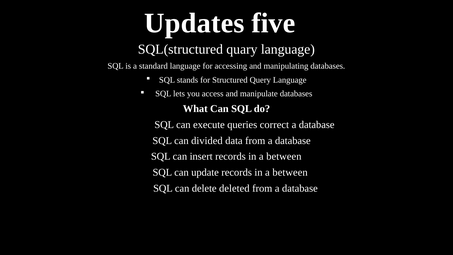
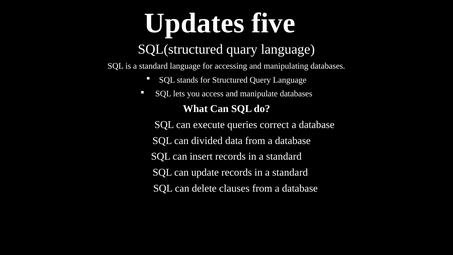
between at (284, 156): between -> standard
between at (290, 172): between -> standard
deleted: deleted -> clauses
